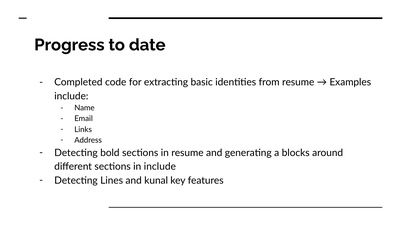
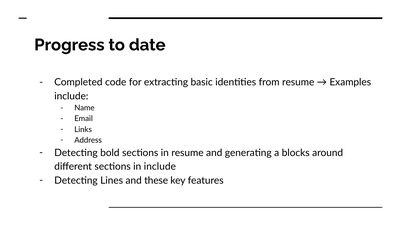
kunal: kunal -> these
